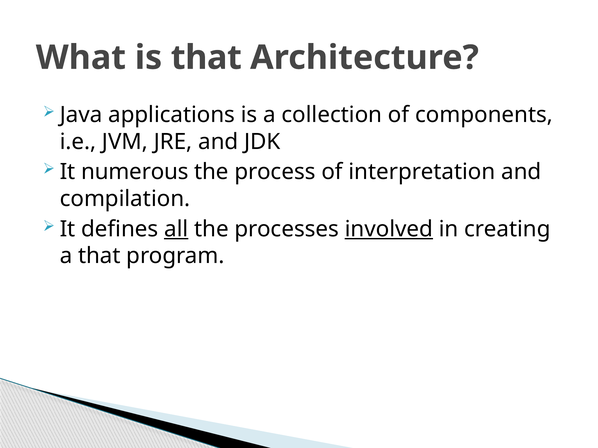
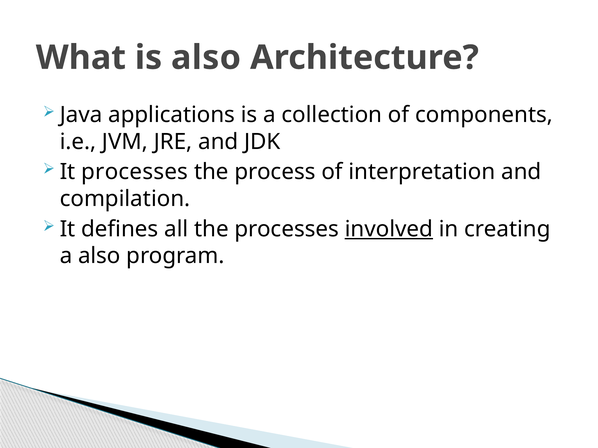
is that: that -> also
It numerous: numerous -> processes
all underline: present -> none
a that: that -> also
